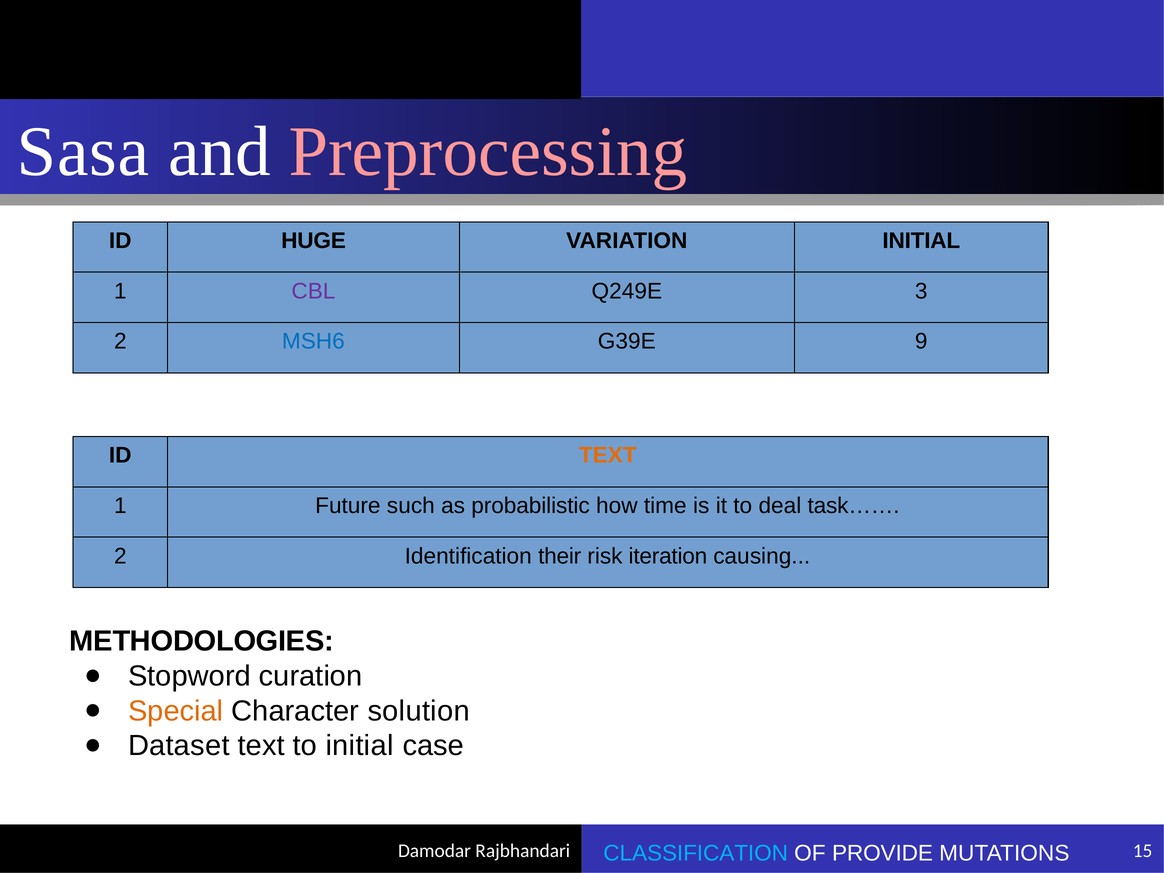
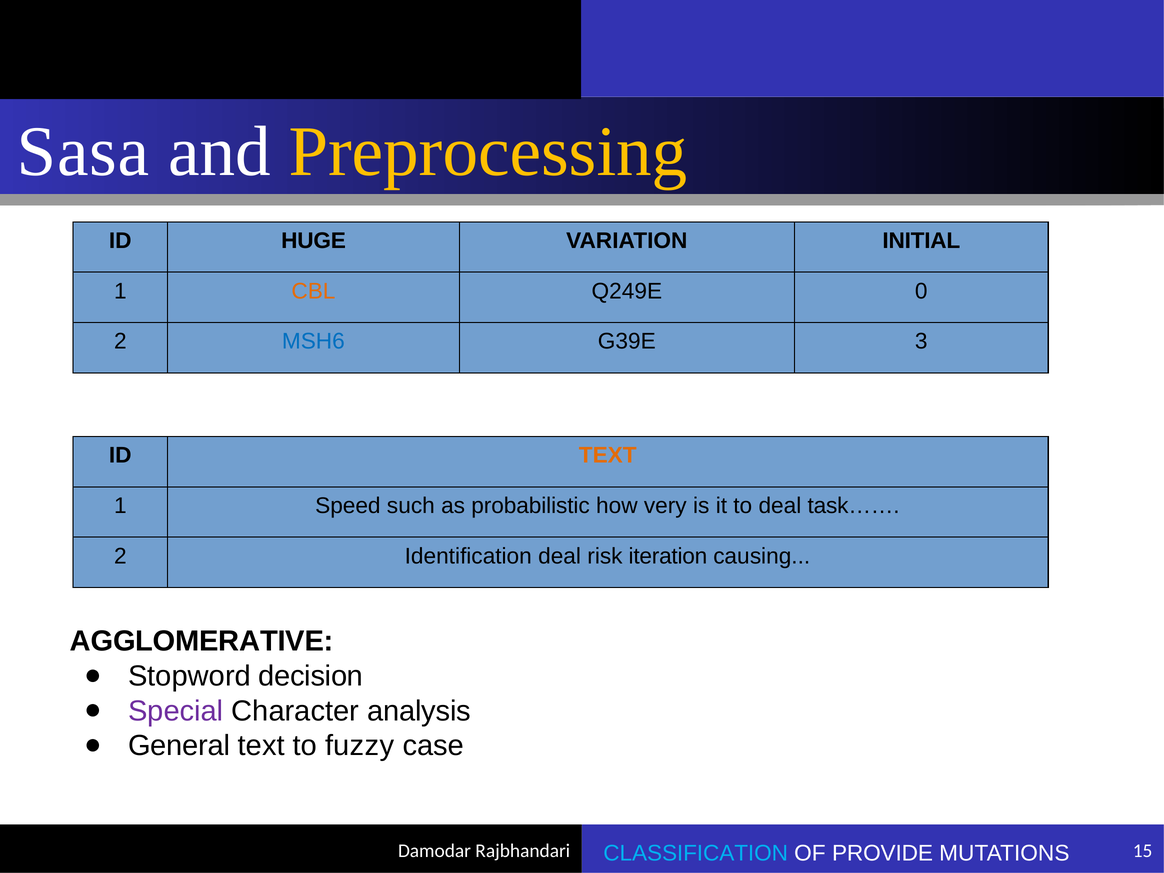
Preprocessing colour: pink -> yellow
CBL colour: purple -> orange
3: 3 -> 0
9: 9 -> 3
Future: Future -> Speed
time: time -> very
Identification their: their -> deal
METHODOLOGIES: METHODOLOGIES -> AGGLOMERATIVE
curation: curation -> decision
Special colour: orange -> purple
solution: solution -> analysis
Dataset: Dataset -> General
to initial: initial -> fuzzy
